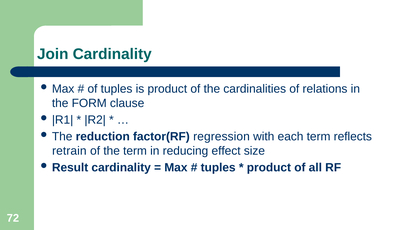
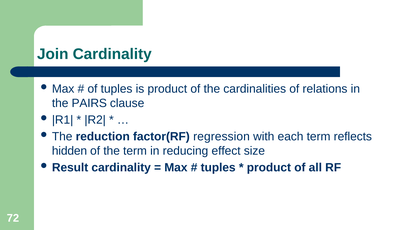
FORM: FORM -> PAIRS
retrain: retrain -> hidden
